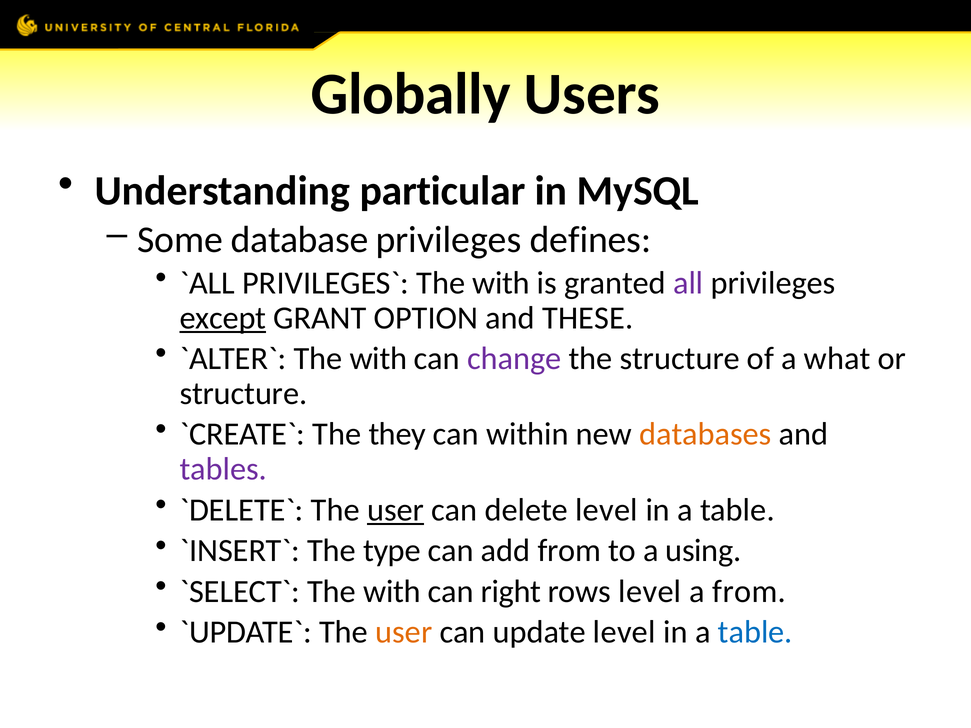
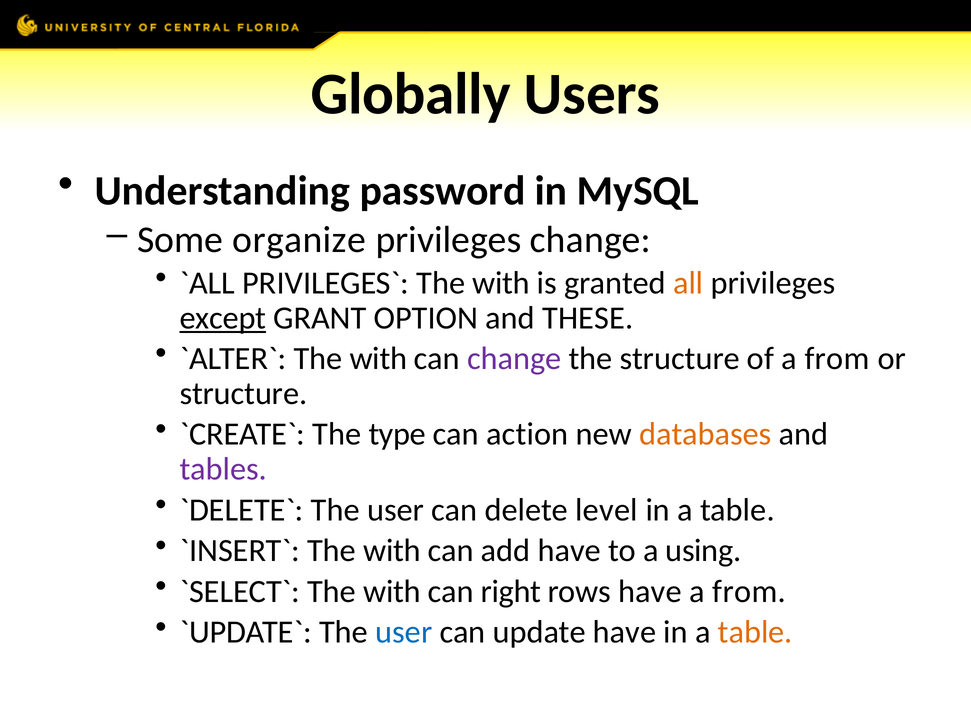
particular: particular -> password
database: database -> organize
privileges defines: defines -> change
all colour: purple -> orange
of a what: what -> from
they: they -> type
within: within -> action
user at (396, 510) underline: present -> none
type at (392, 551): type -> with
add from: from -> have
rows level: level -> have
user at (404, 632) colour: orange -> blue
update level: level -> have
table at (755, 632) colour: blue -> orange
